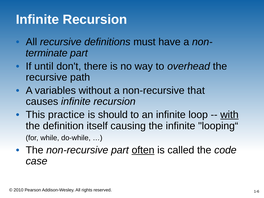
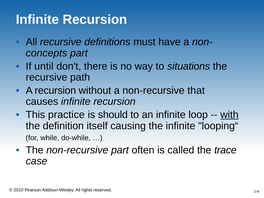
terminate: terminate -> concepts
overhead: overhead -> situations
A variables: variables -> recursion
often underline: present -> none
code: code -> trace
